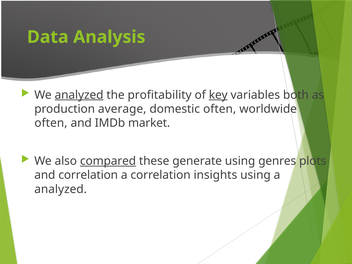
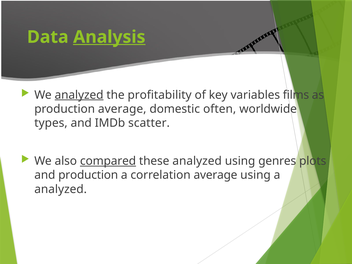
Analysis underline: none -> present
key underline: present -> none
both: both -> films
often at (51, 123): often -> types
market: market -> scatter
these generate: generate -> analyzed
and correlation: correlation -> production
correlation insights: insights -> average
